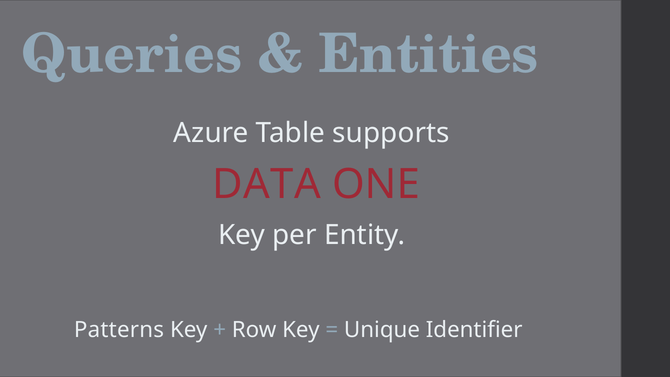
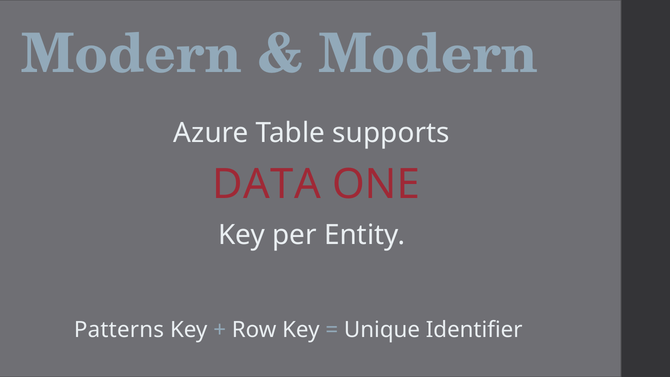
Queries at (132, 54): Queries -> Modern
Entities at (429, 54): Entities -> Modern
